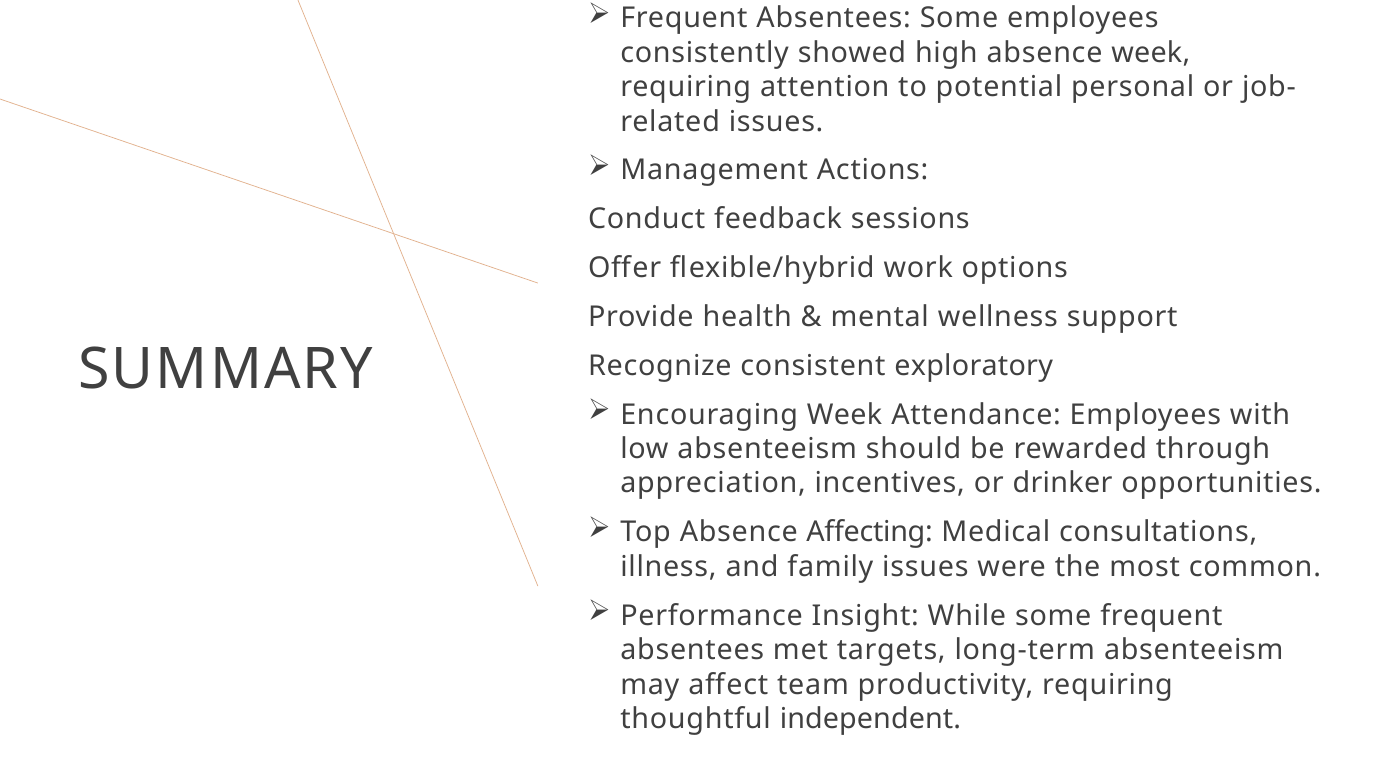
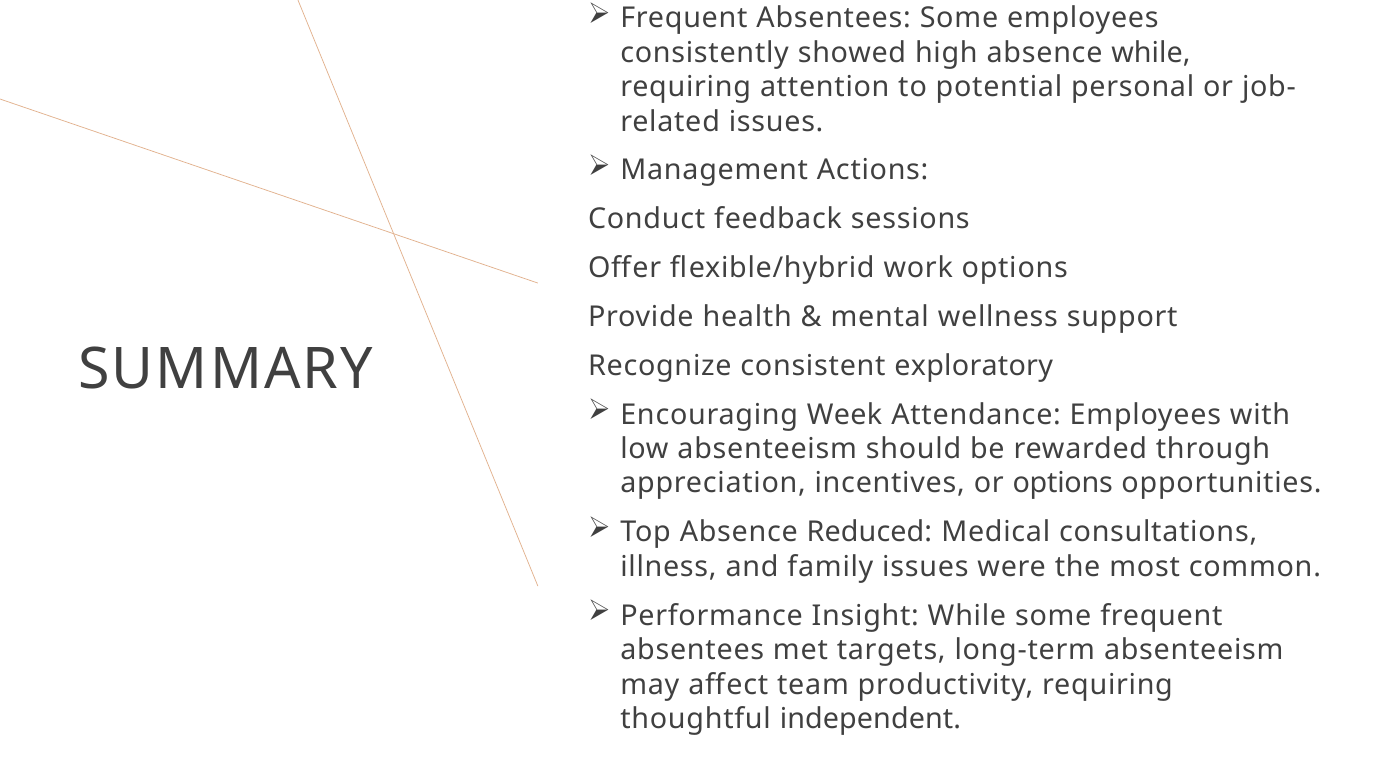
absence week: week -> while
or drinker: drinker -> options
Affecting: Affecting -> Reduced
